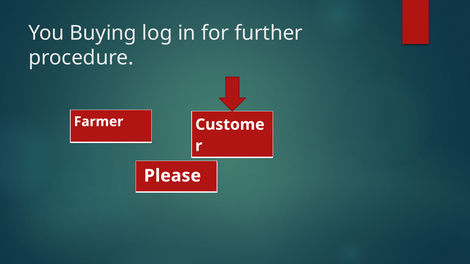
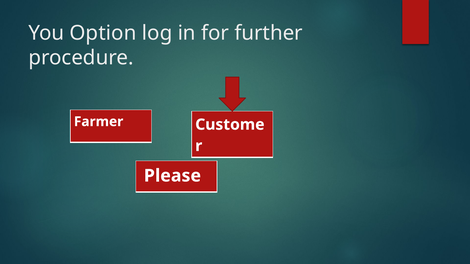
Buying: Buying -> Option
